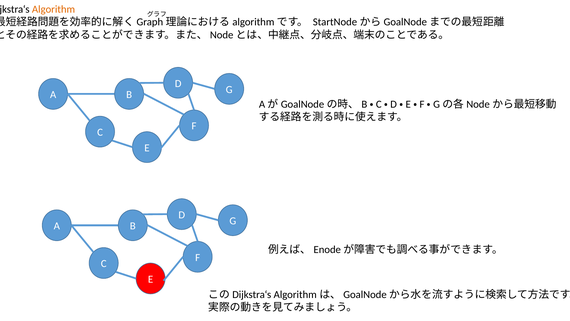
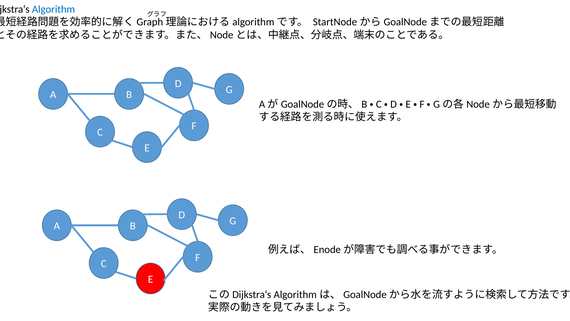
Algorithm colour: orange -> blue
